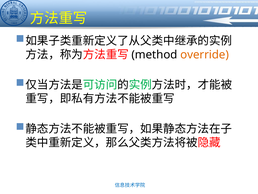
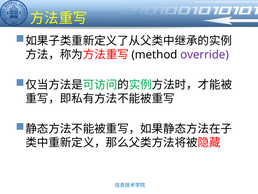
override colour: orange -> purple
